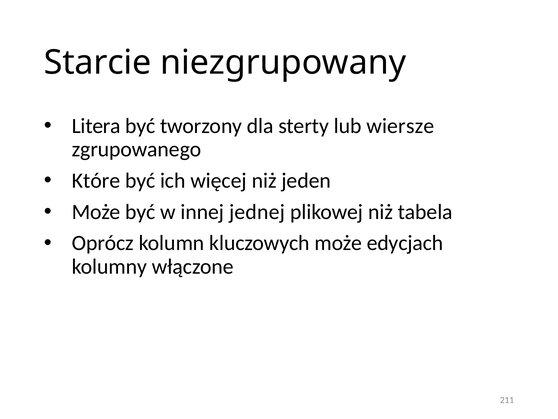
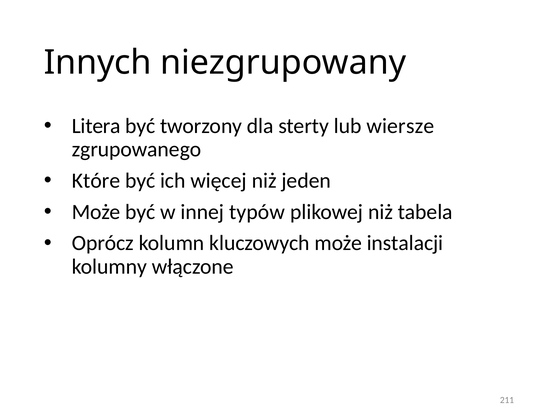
Starcie: Starcie -> Innych
jednej: jednej -> typów
edycjach: edycjach -> instalacji
